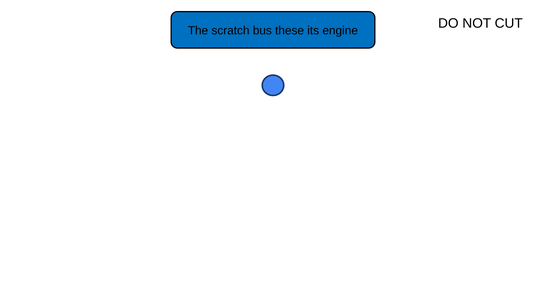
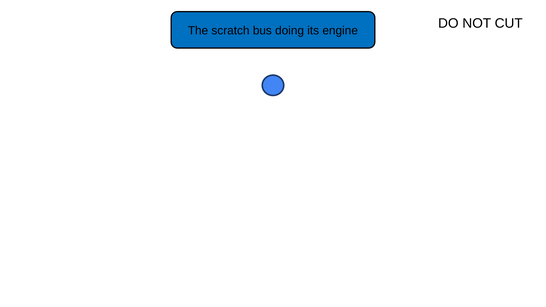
these: these -> doing
